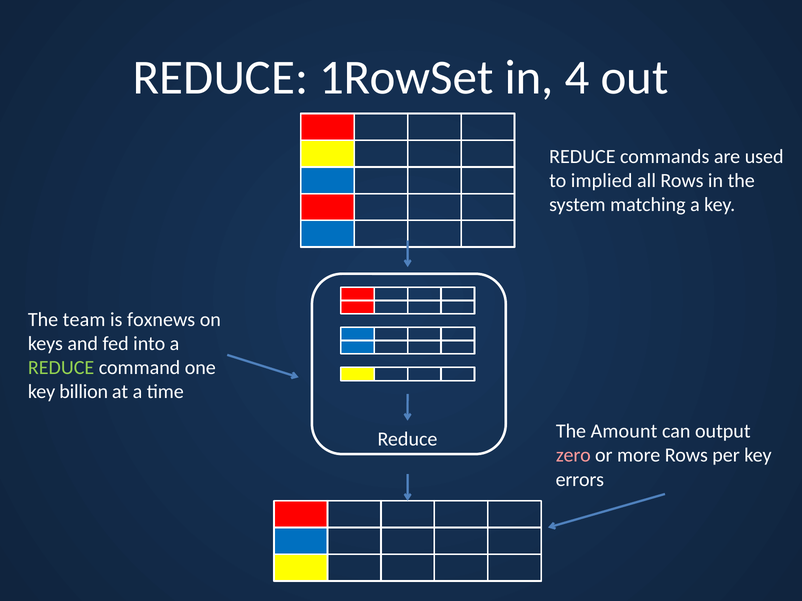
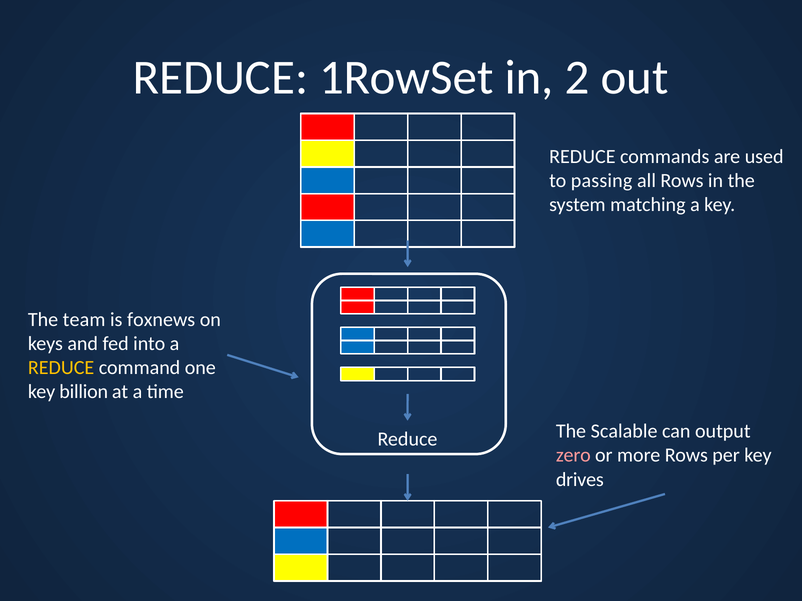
4: 4 -> 2
implied: implied -> passing
REDUCE at (61, 368) colour: light green -> yellow
Amount: Amount -> Scalable
errors: errors -> drives
